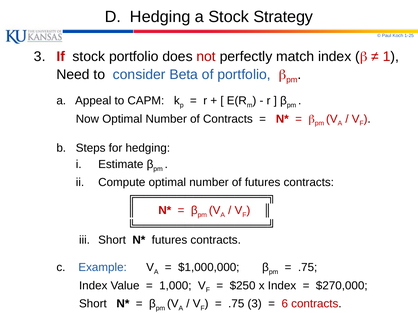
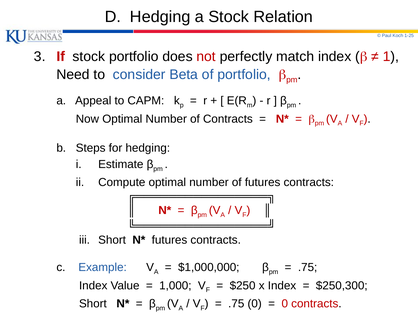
Strategy: Strategy -> Relation
$270,000: $270,000 -> $250,300
.75 3: 3 -> 0
6 at (285, 304): 6 -> 0
